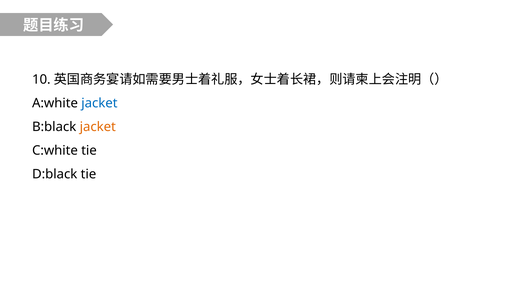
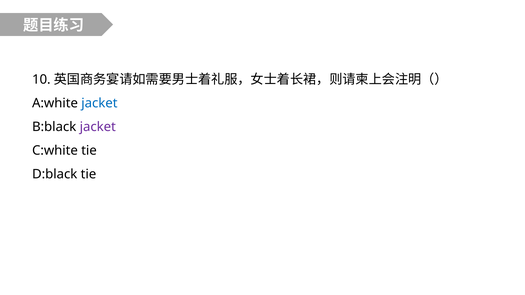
jacket at (98, 127) colour: orange -> purple
